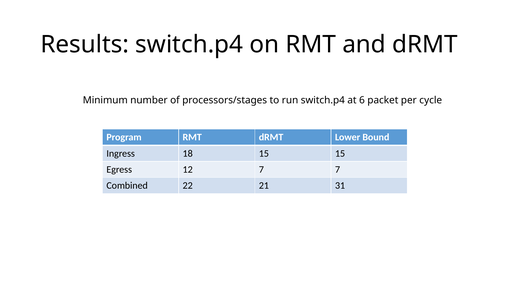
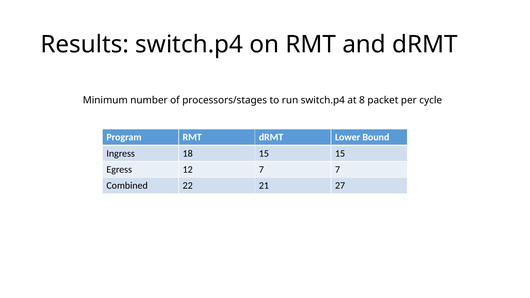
6: 6 -> 8
31: 31 -> 27
